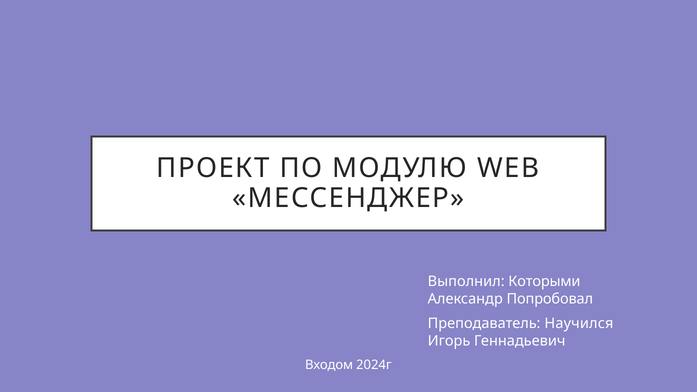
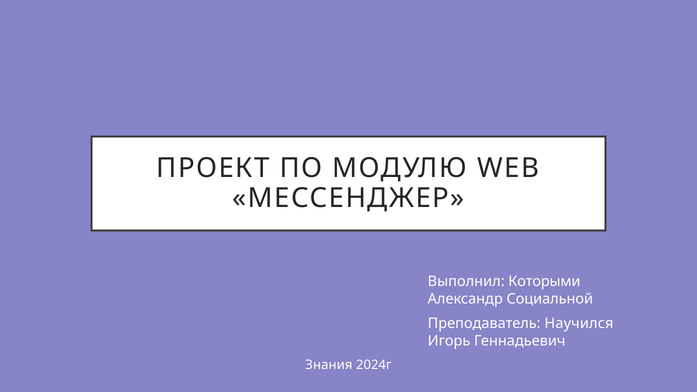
Попробовал: Попробовал -> Социальной
Входом: Входом -> Знания
